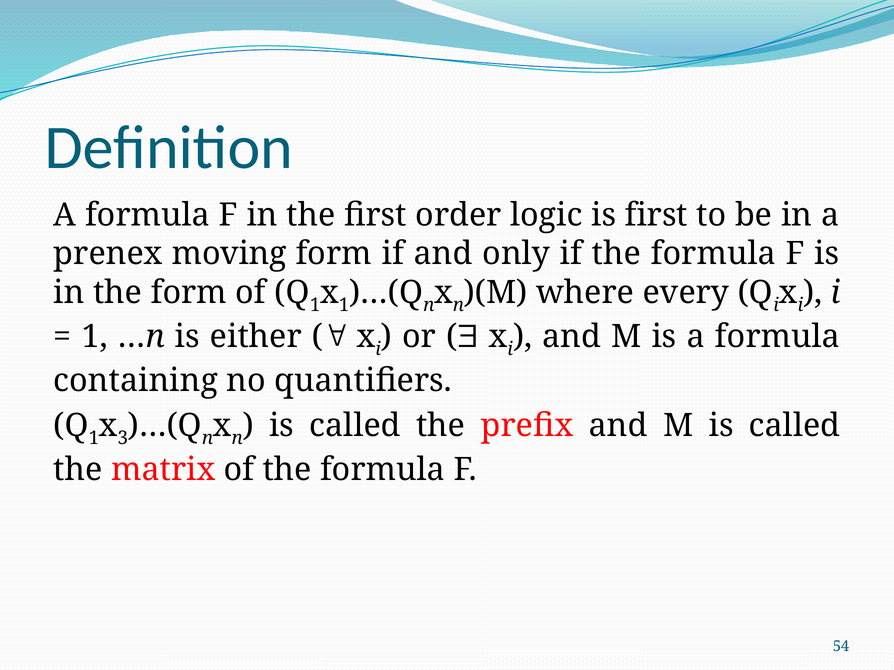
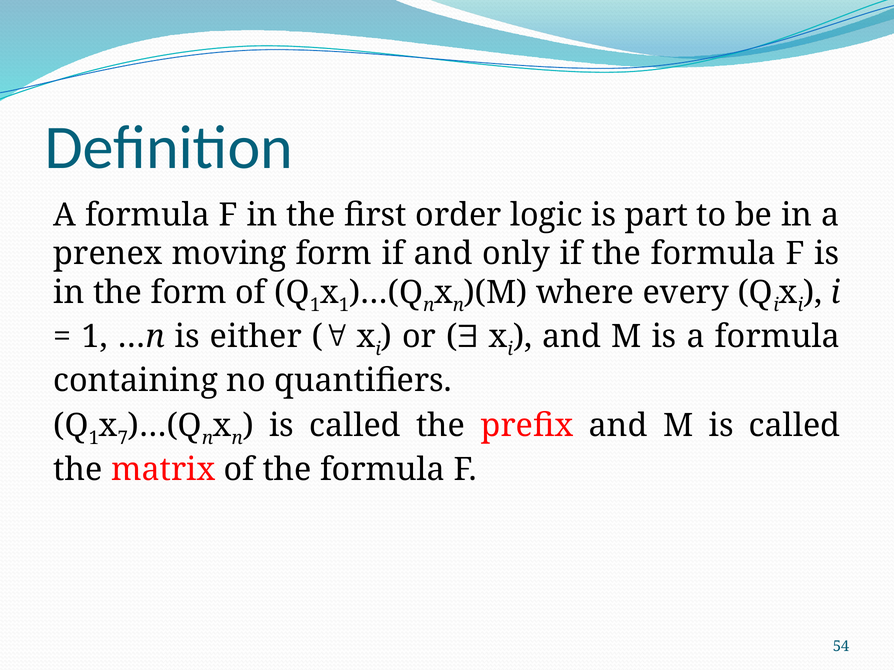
is first: first -> part
3: 3 -> 7
